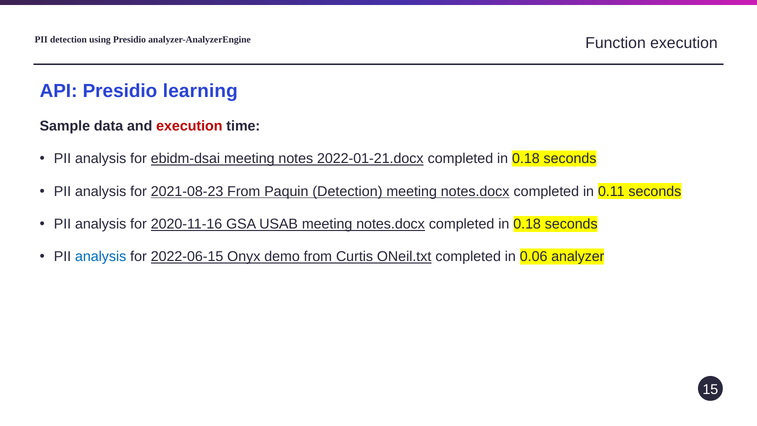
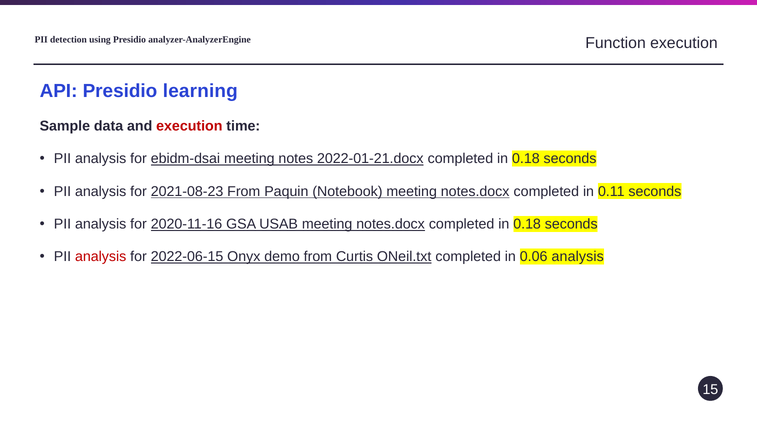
Paquin Detection: Detection -> Notebook
analysis at (101, 257) colour: blue -> red
0.06 analyzer: analyzer -> analysis
